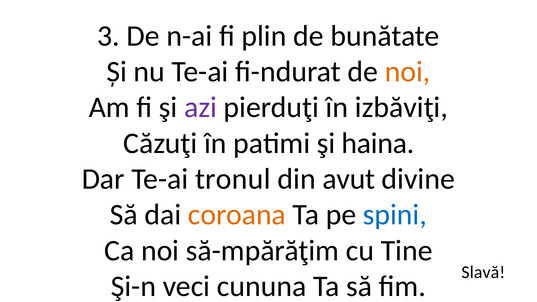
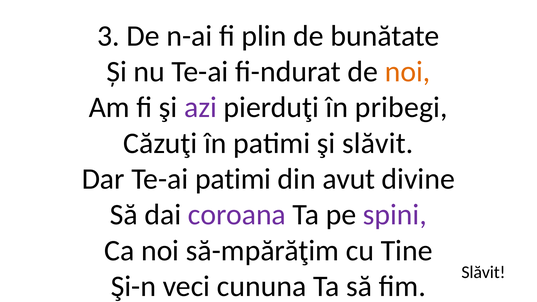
izbăviţi: izbăviţi -> pribegi
şi haina: haina -> slăvit
Te-ai tronul: tronul -> patimi
coroana colour: orange -> purple
spini colour: blue -> purple
Slavă at (483, 272): Slavă -> Slăvit
